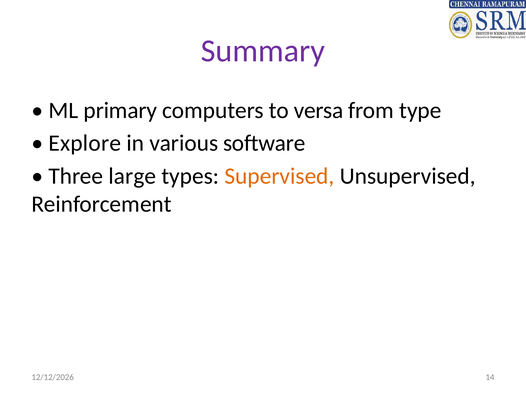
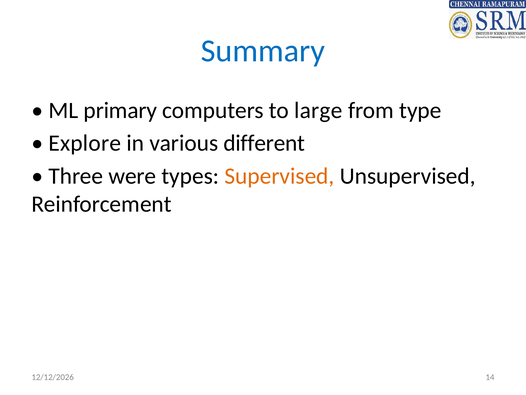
Summary colour: purple -> blue
versa: versa -> large
software: software -> different
large: large -> were
